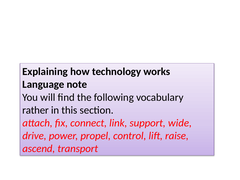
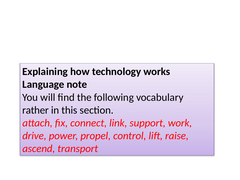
wide: wide -> work
